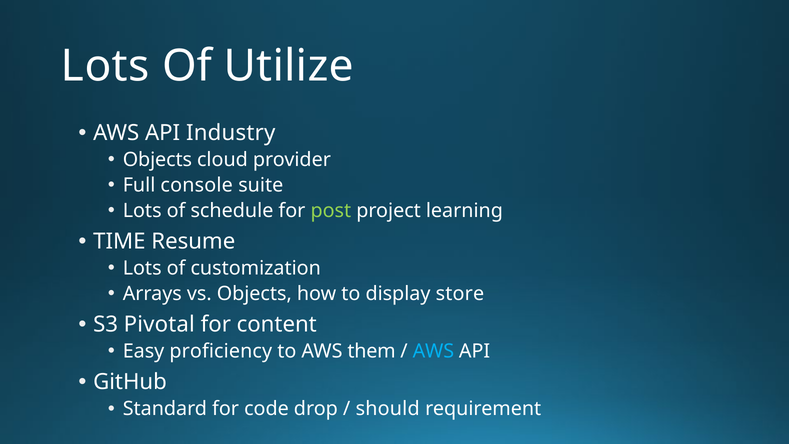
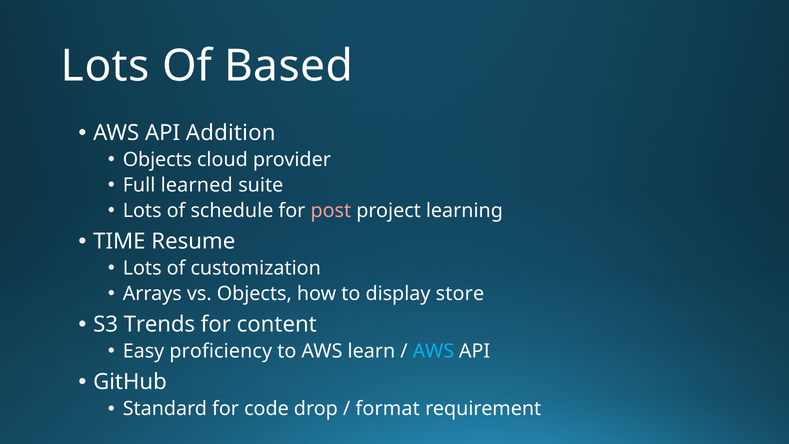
Utilize: Utilize -> Based
Industry: Industry -> Addition
console: console -> learned
post colour: light green -> pink
Pivotal: Pivotal -> Trends
them: them -> learn
should: should -> format
